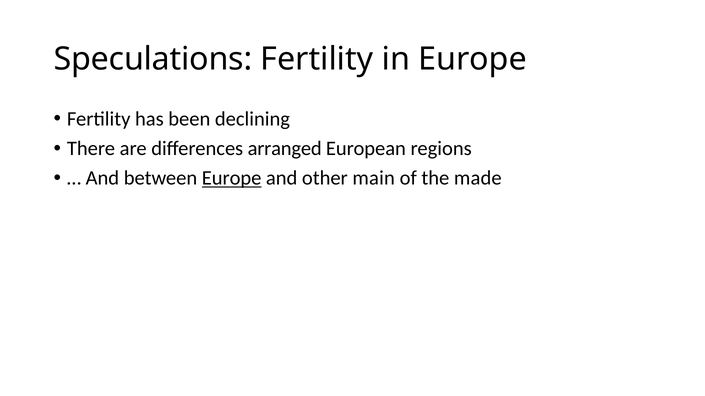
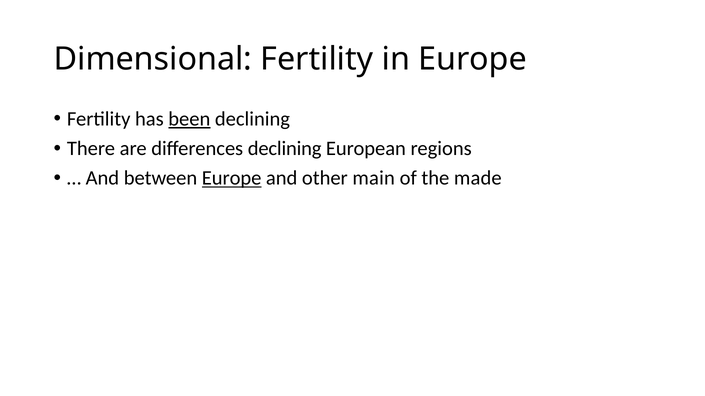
Speculations: Speculations -> Dimensional
been underline: none -> present
differences arranged: arranged -> declining
